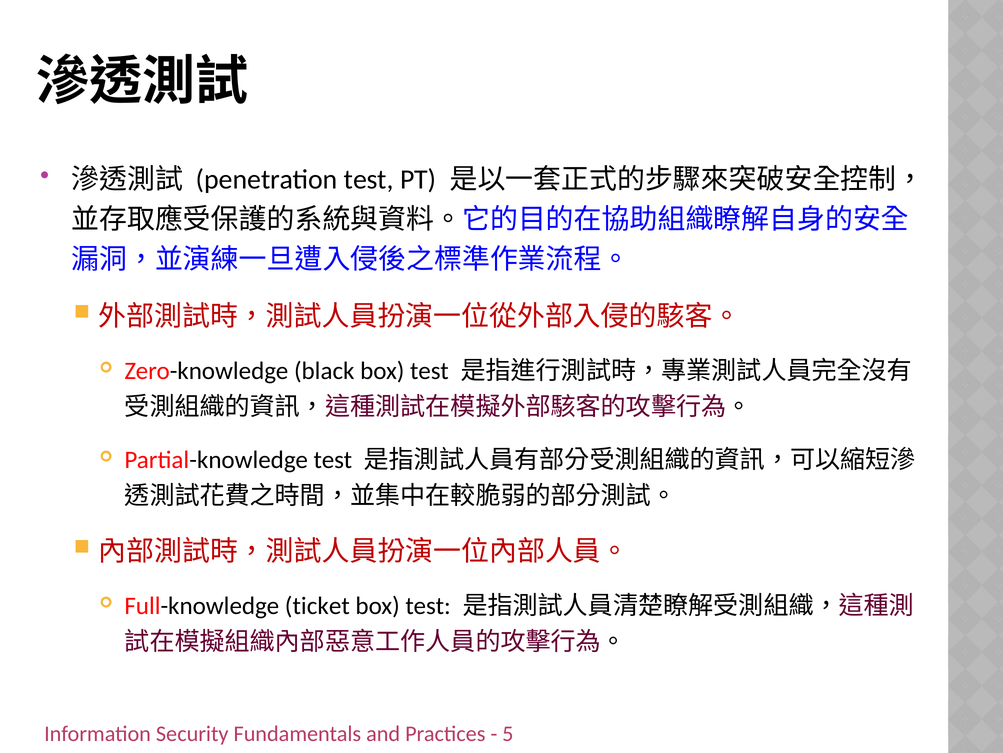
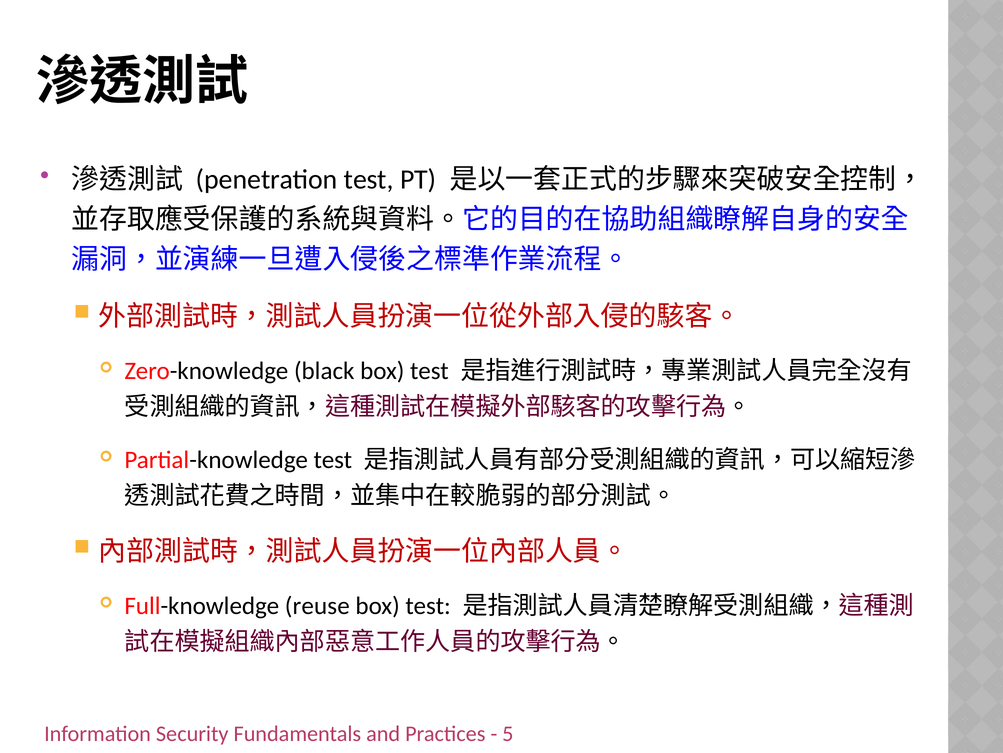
ticket: ticket -> reuse
